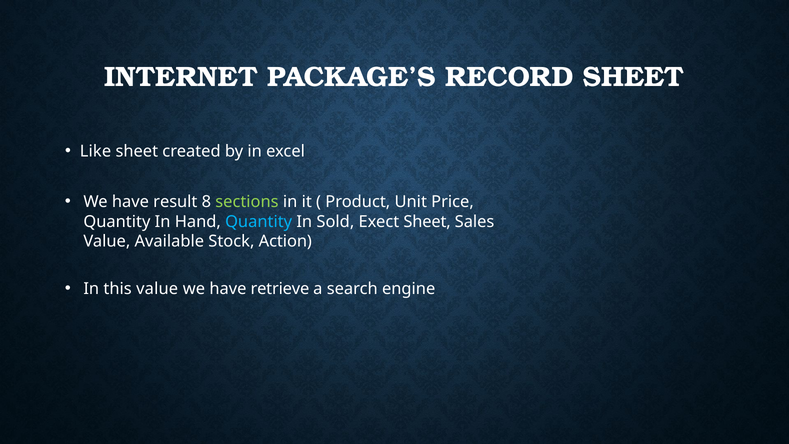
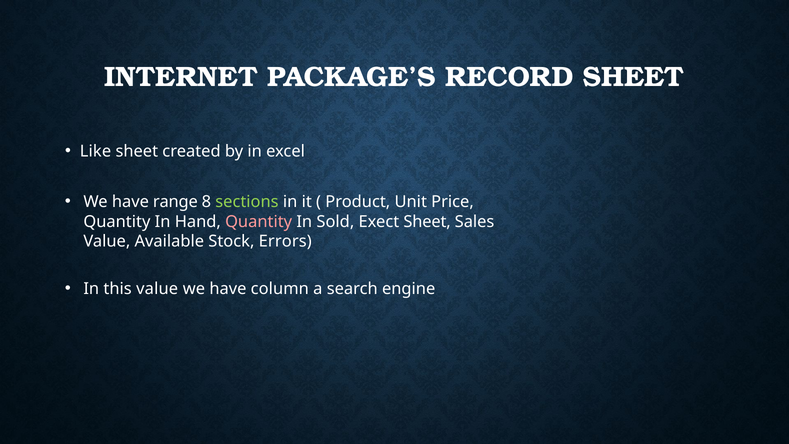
result: result -> range
Quantity at (259, 222) colour: light blue -> pink
Action: Action -> Errors
retrieve: retrieve -> column
